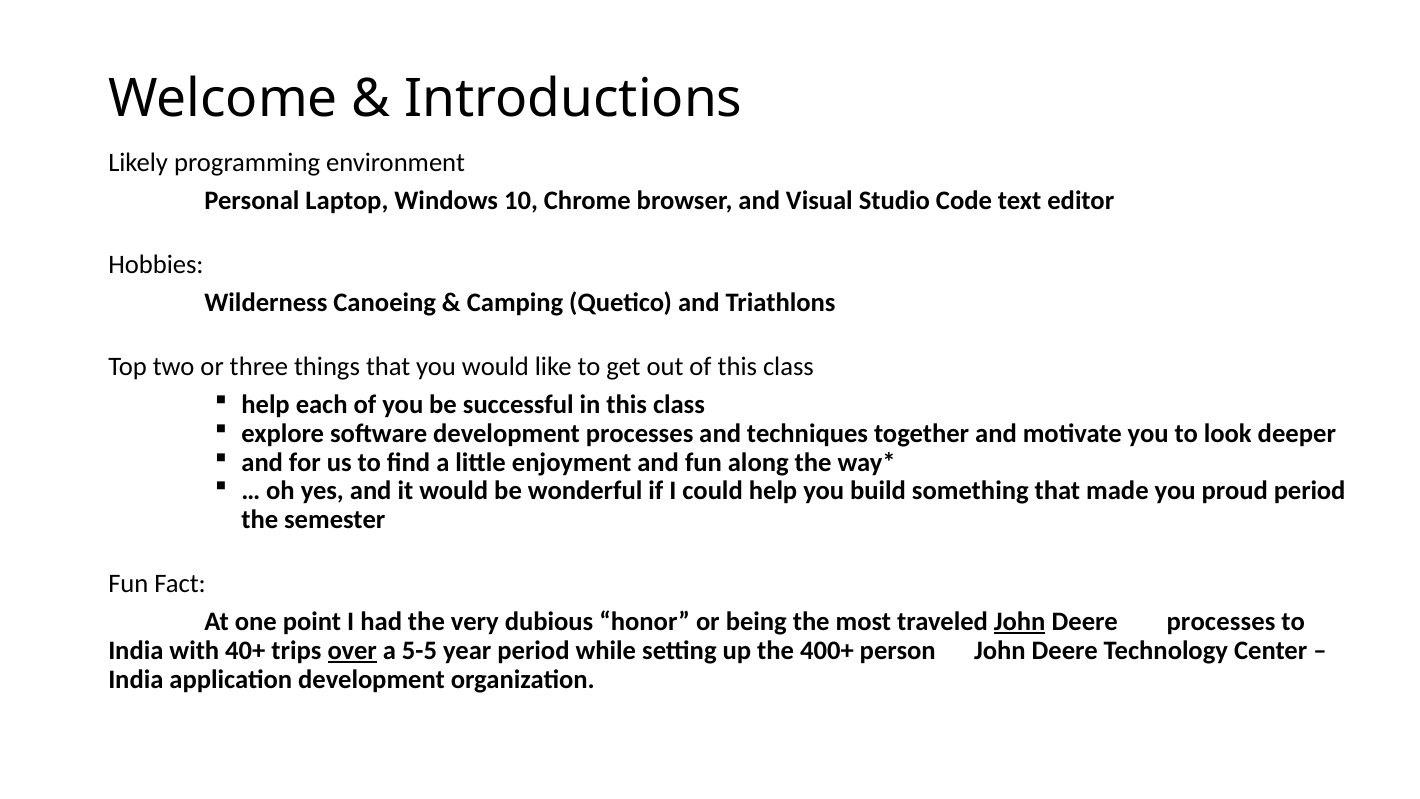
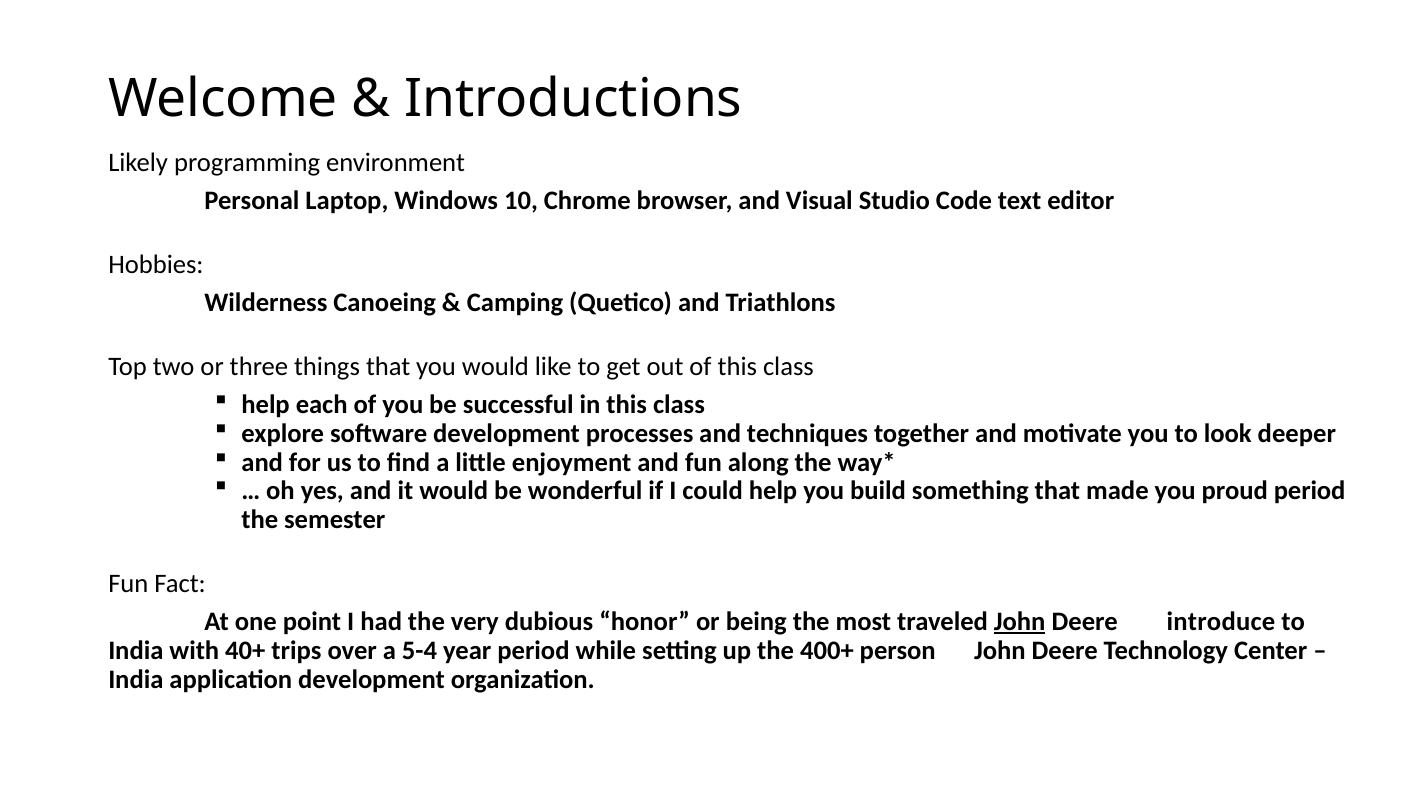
Deere processes: processes -> introduce
over underline: present -> none
5-5: 5-5 -> 5-4
